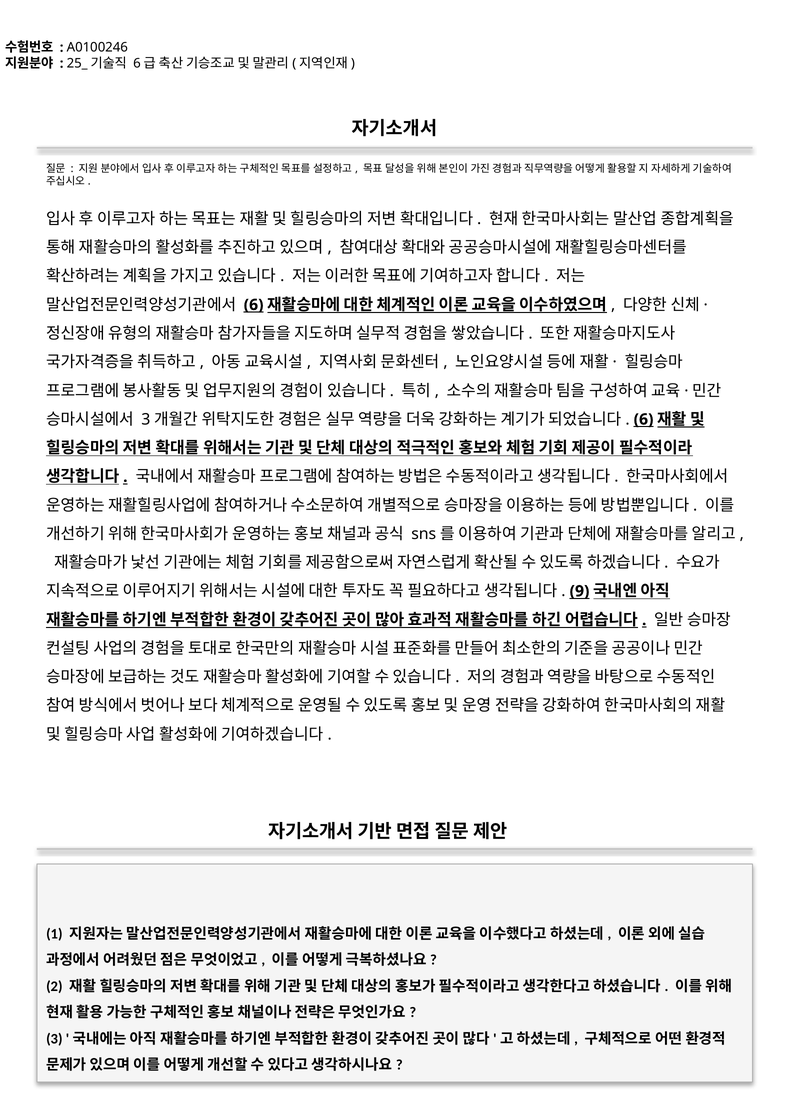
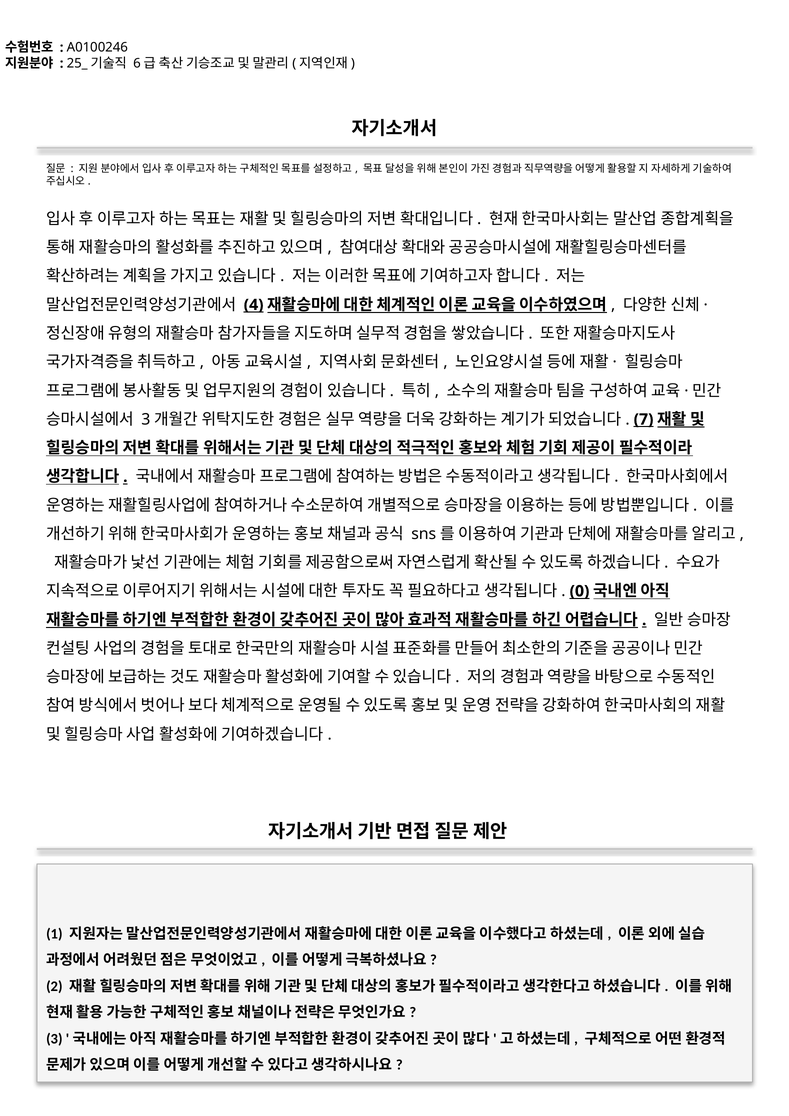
6 at (254, 305): 6 -> 4
6 at (644, 419): 6 -> 7
9: 9 -> 0
